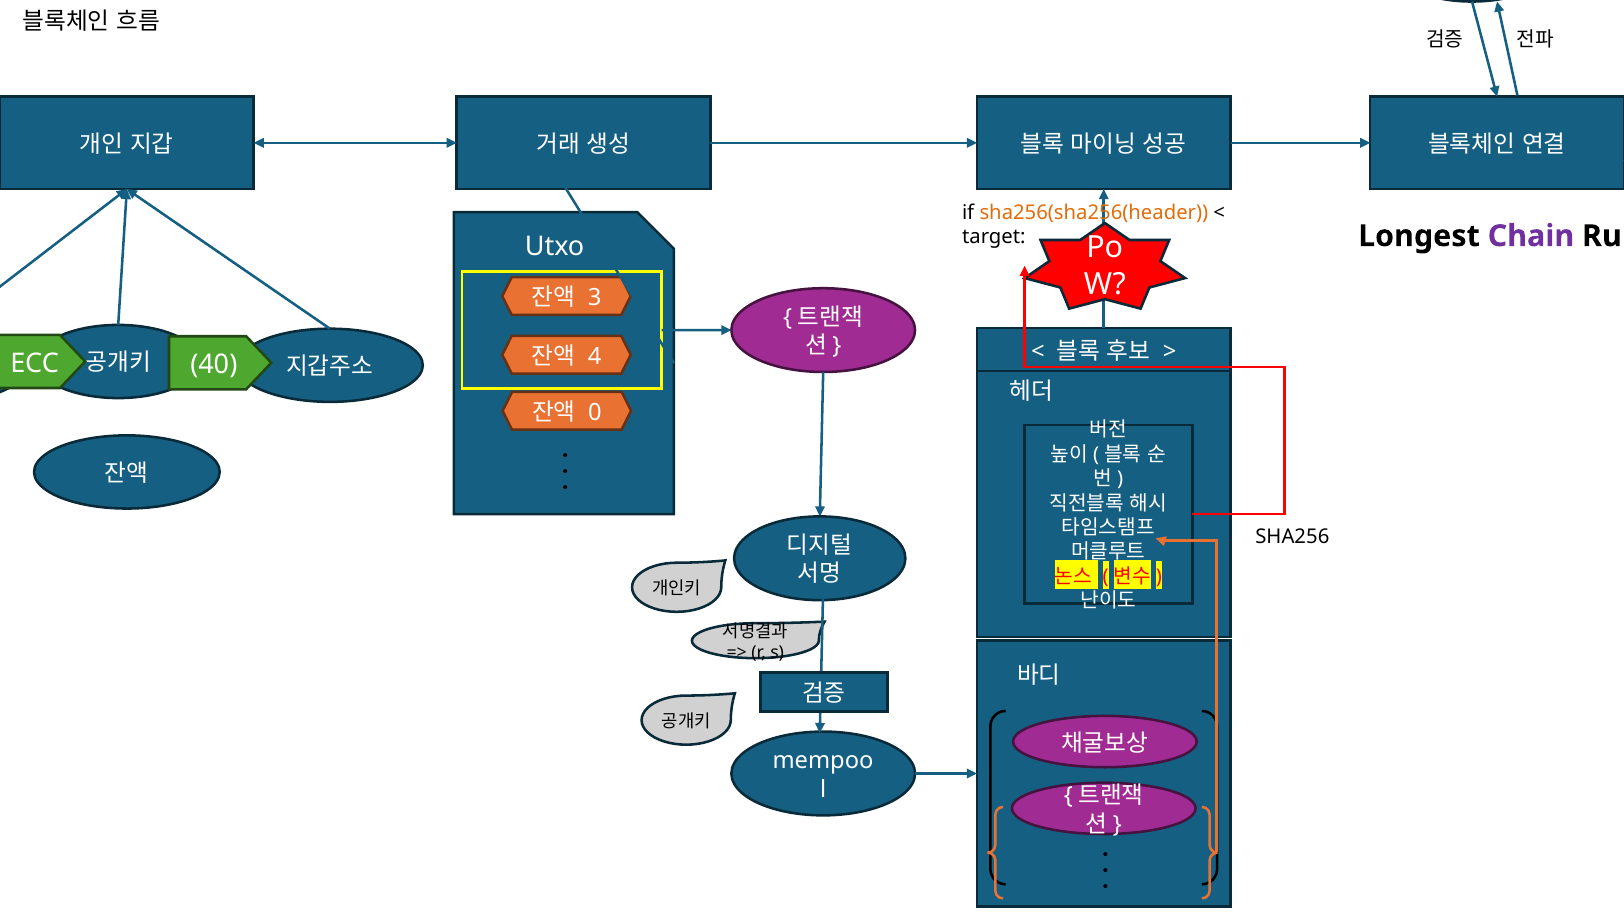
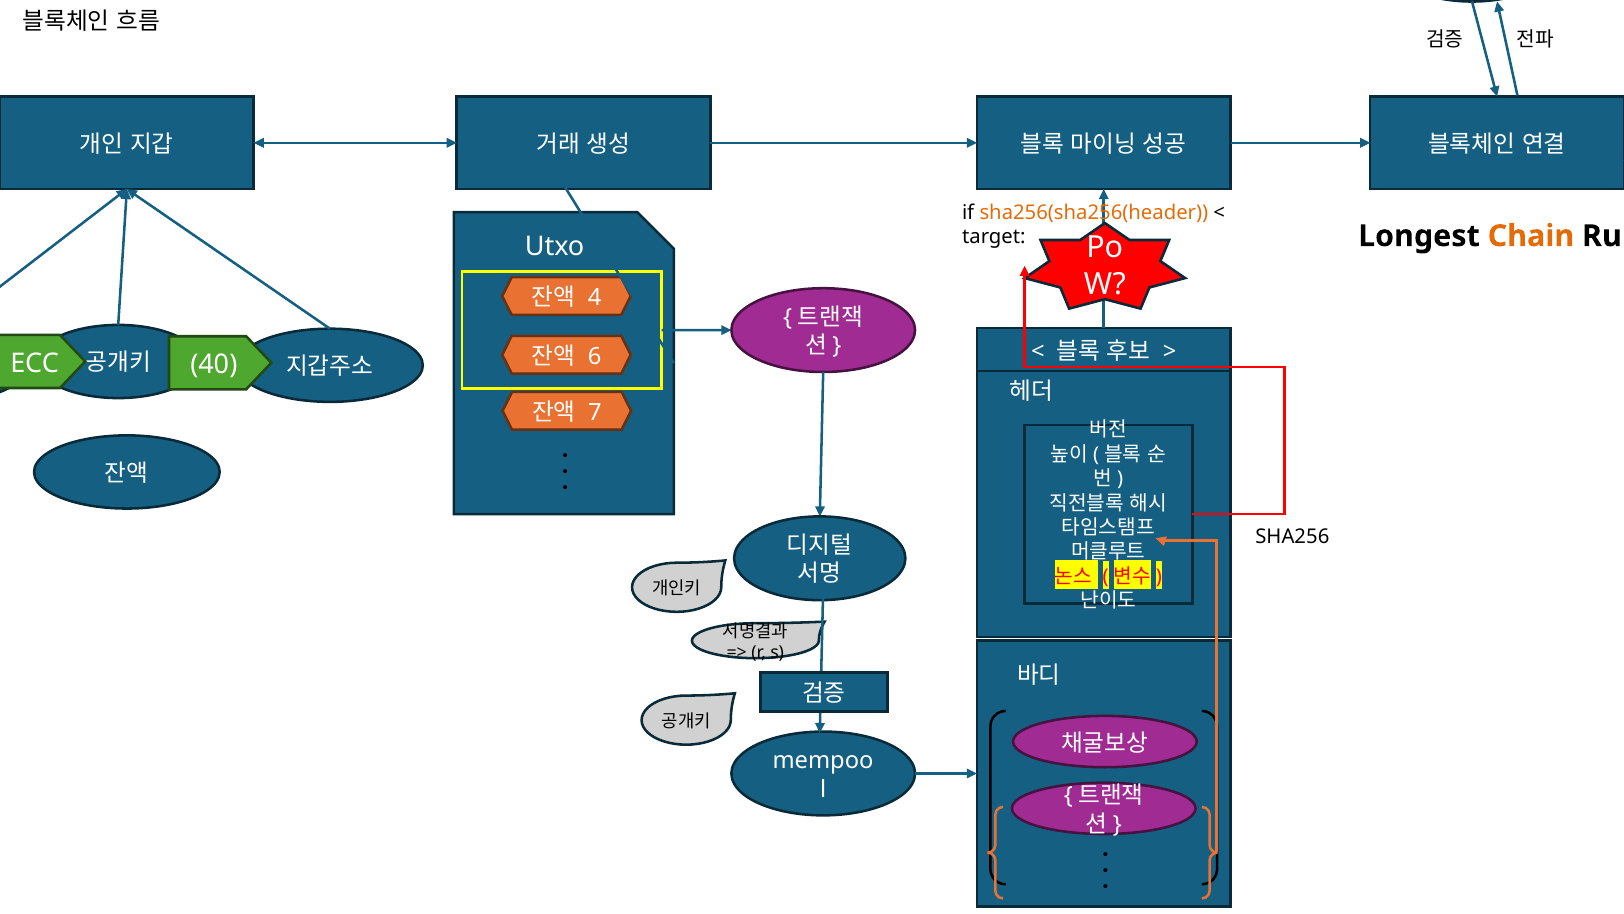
Chain colour: purple -> orange
3: 3 -> 4
4: 4 -> 6
0: 0 -> 7
